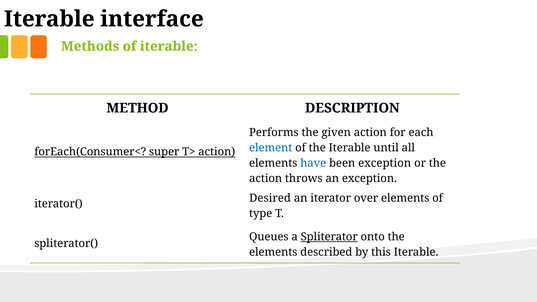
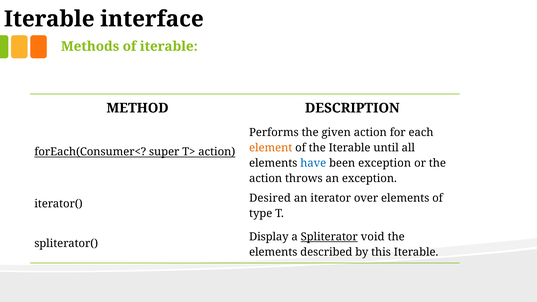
element colour: blue -> orange
Queues: Queues -> Display
onto: onto -> void
